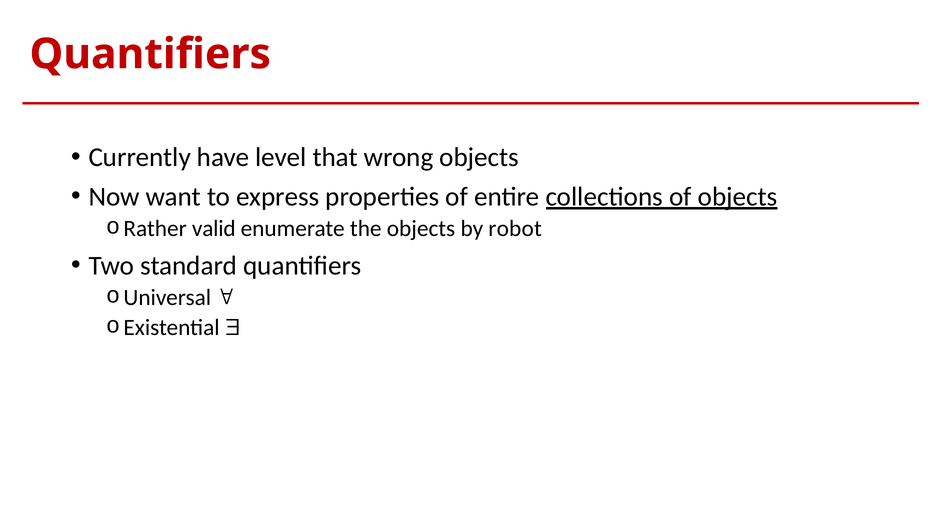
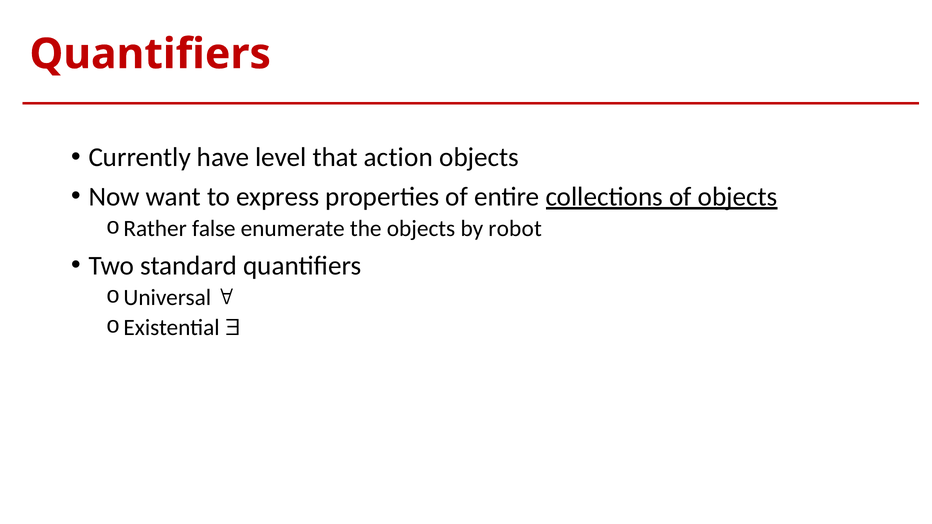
wrong: wrong -> action
valid: valid -> false
